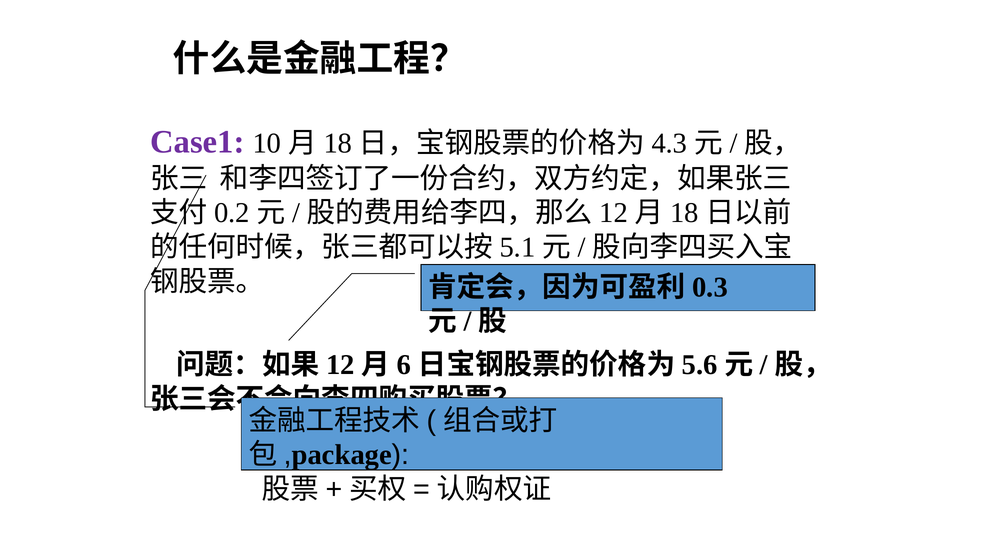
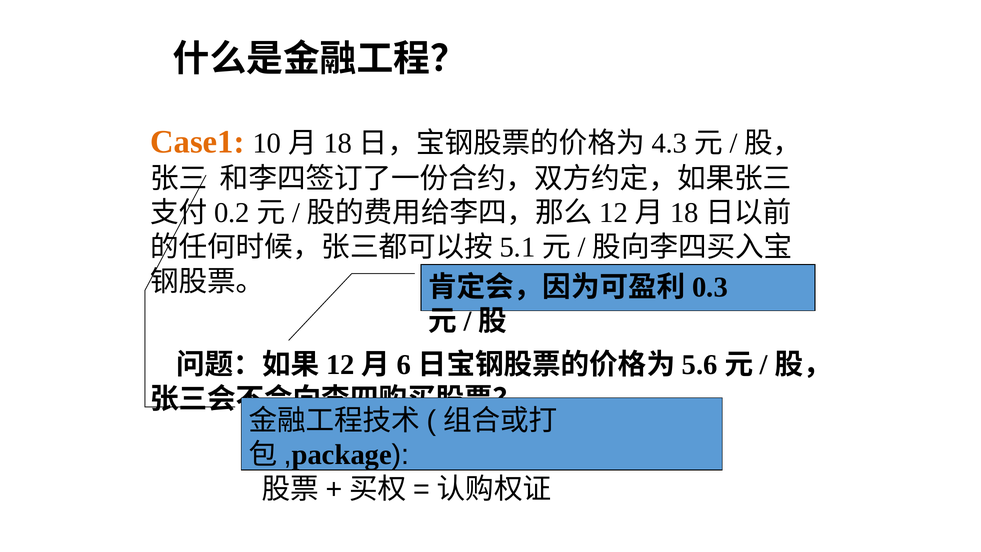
Case1 colour: purple -> orange
